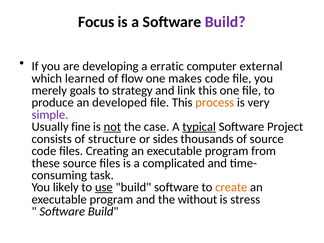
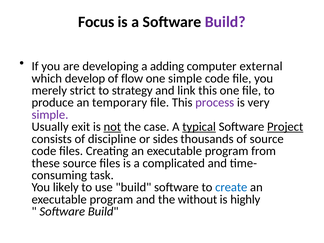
erratic: erratic -> adding
learned: learned -> develop
one makes: makes -> simple
goals: goals -> strict
developed: developed -> temporary
process colour: orange -> purple
fine: fine -> exit
Project underline: none -> present
structure: structure -> discipline
use underline: present -> none
create colour: orange -> blue
stress: stress -> highly
